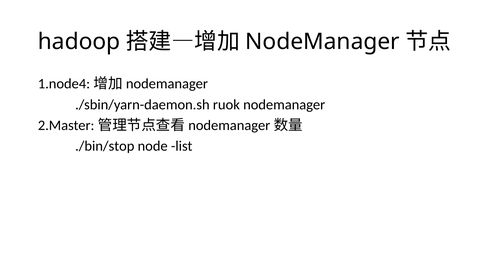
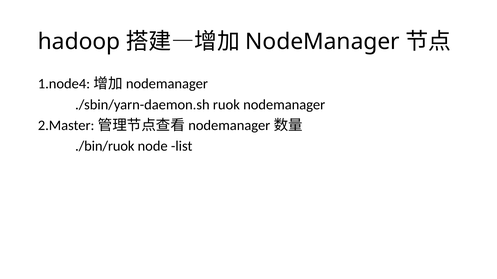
./bin/stop: ./bin/stop -> ./bin/ruok
